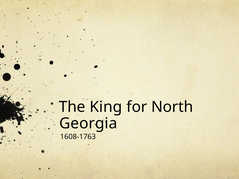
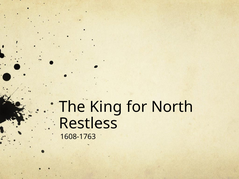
Georgia: Georgia -> Restless
